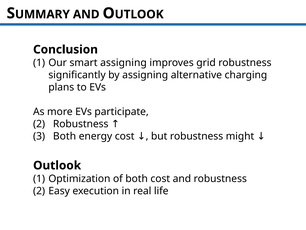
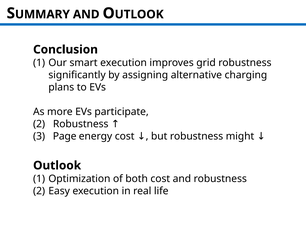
smart assigning: assigning -> execution
3 Both: Both -> Page
